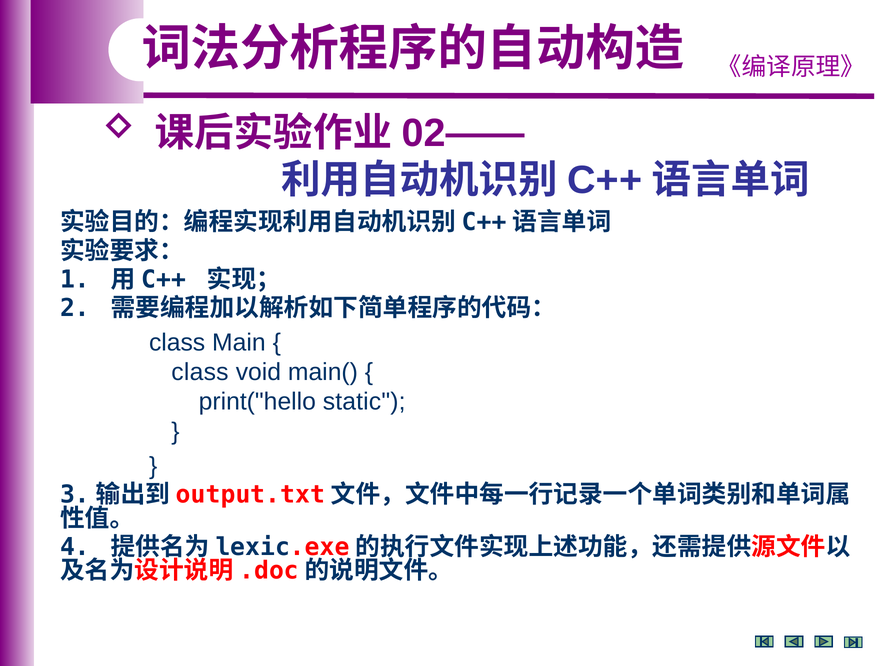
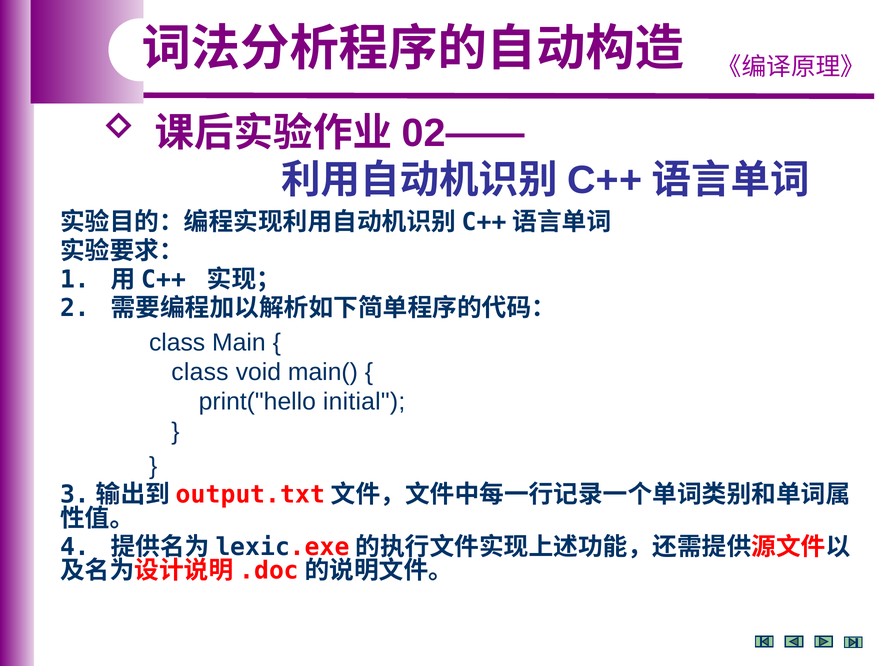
static: static -> initial
